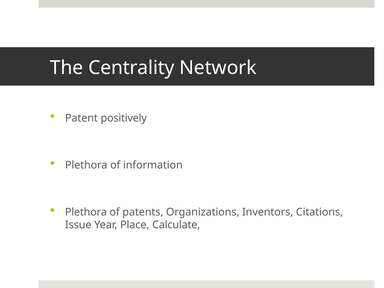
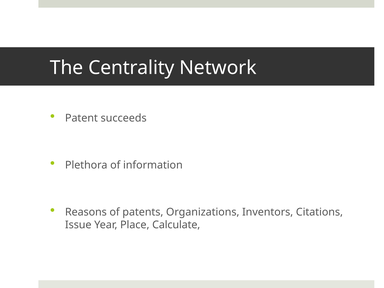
positively: positively -> succeeds
Plethora at (86, 212): Plethora -> Reasons
